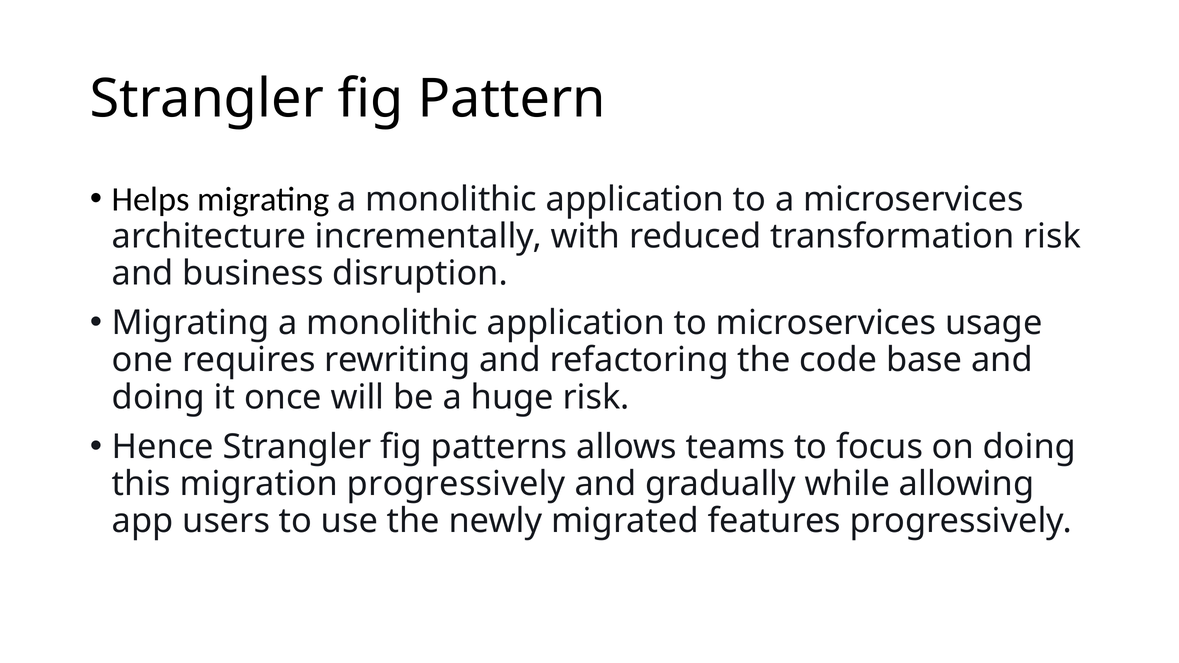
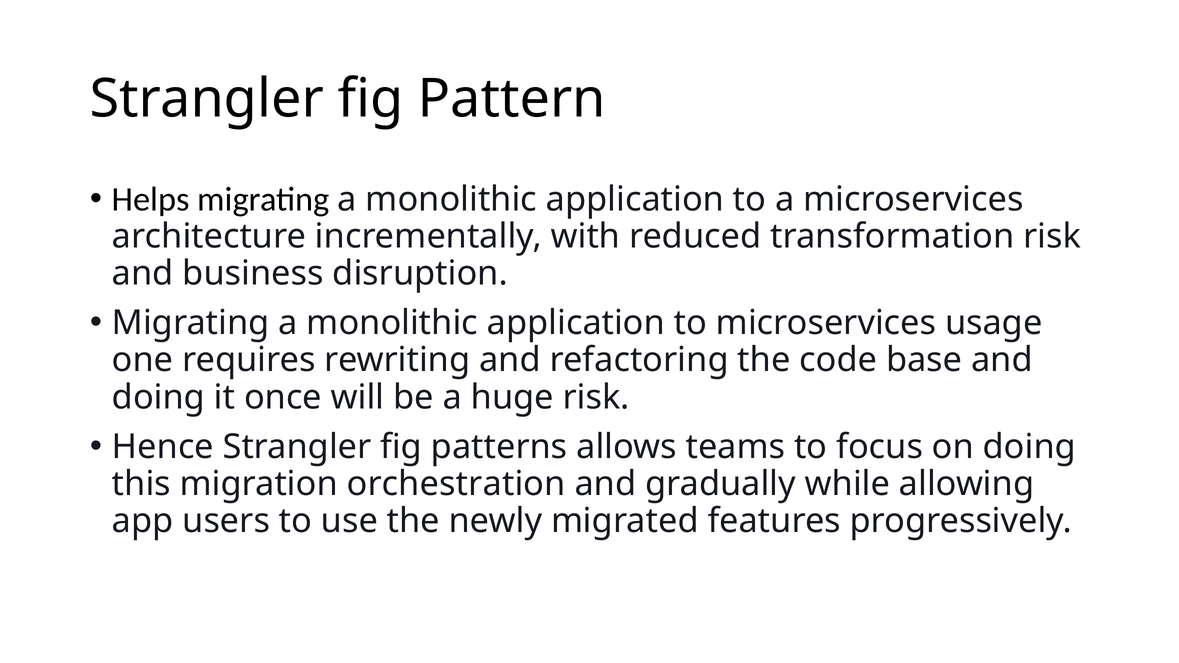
migration progressively: progressively -> orchestration
